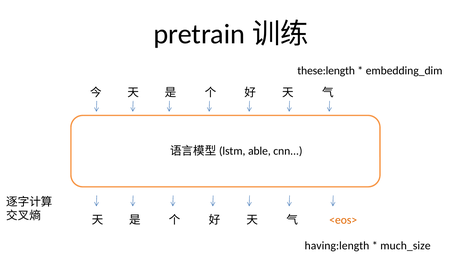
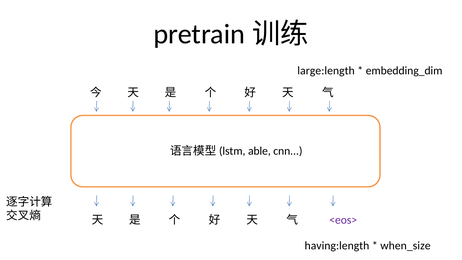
these:length: these:length -> large:length
<eos> colour: orange -> purple
much_size: much_size -> when_size
